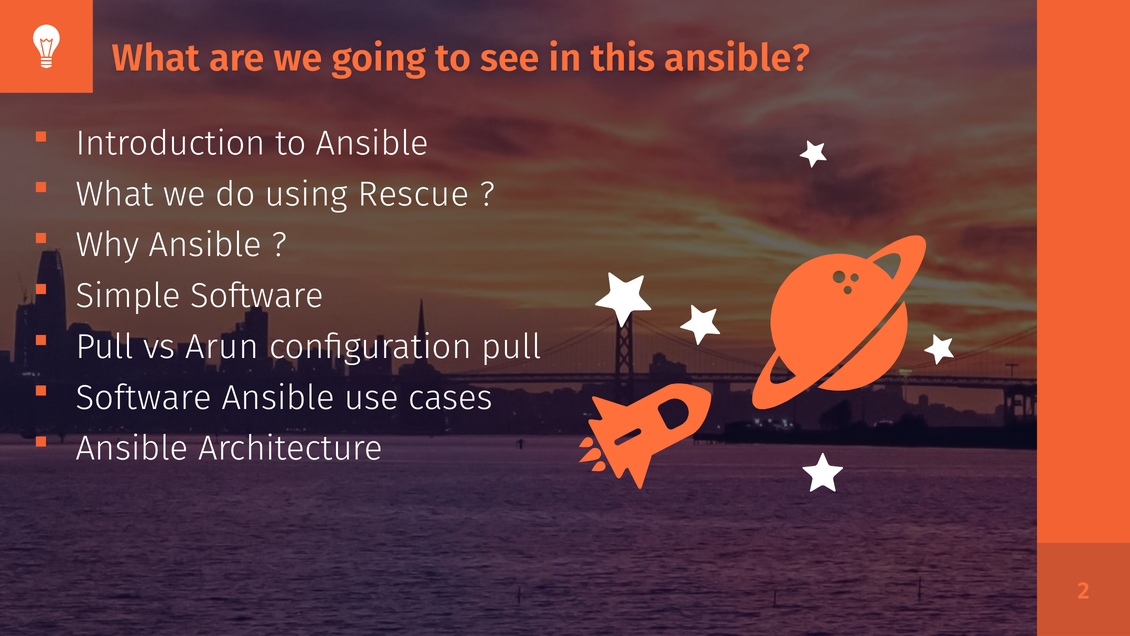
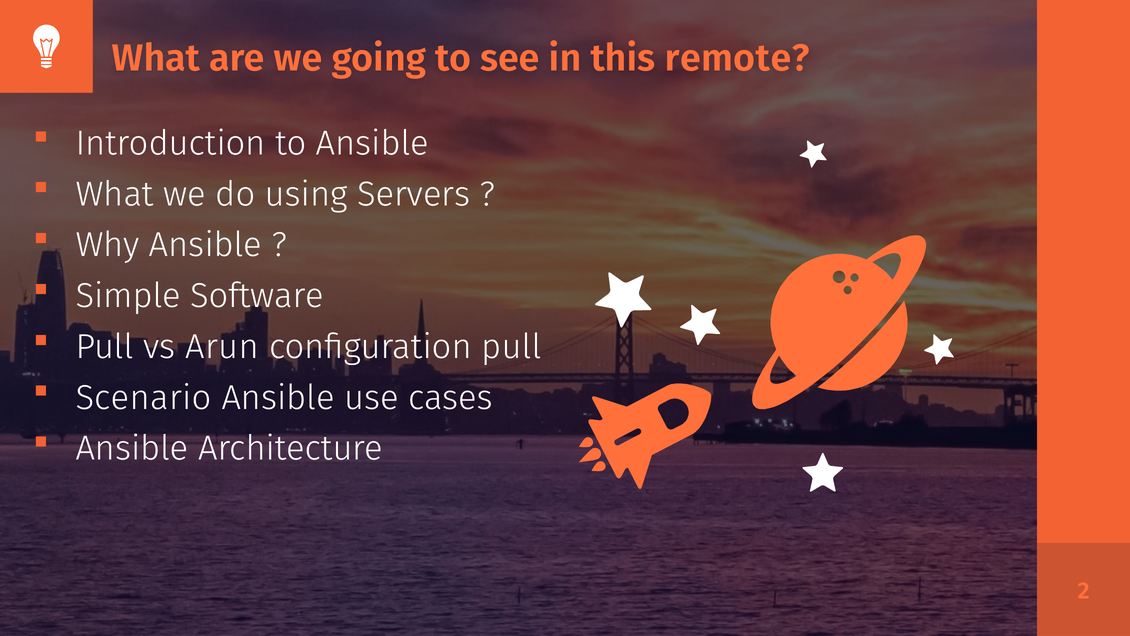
this ansible: ansible -> remote
Rescue: Rescue -> Servers
Software at (144, 397): Software -> Scenario
